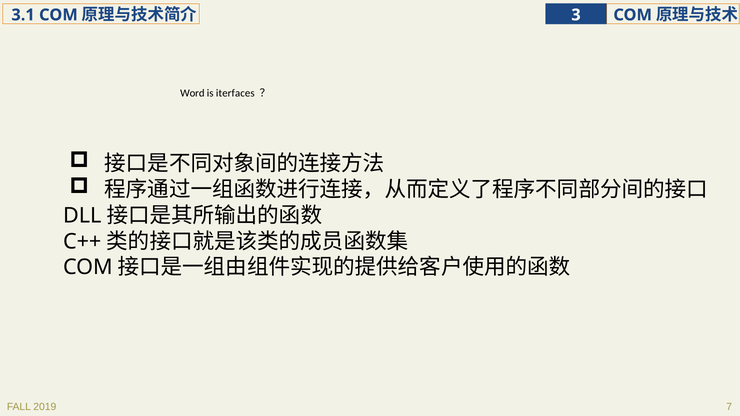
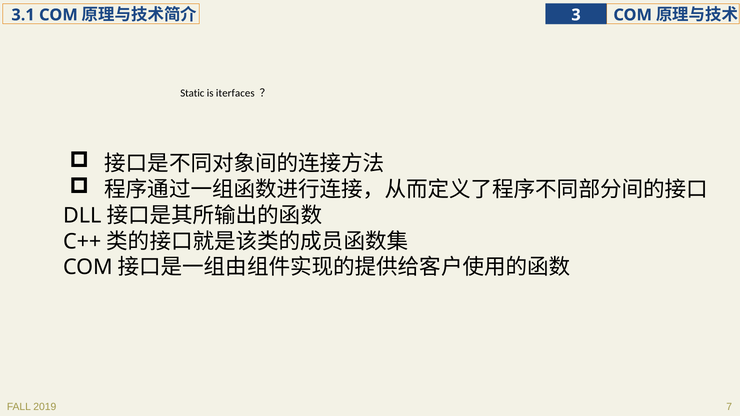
Word: Word -> Static
